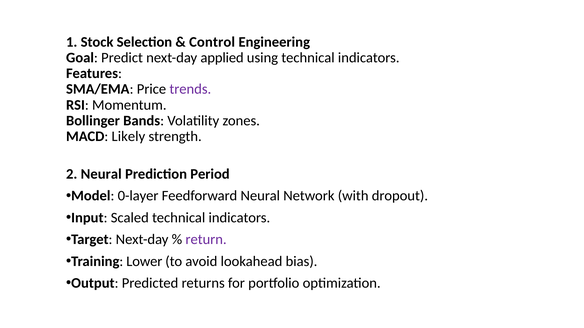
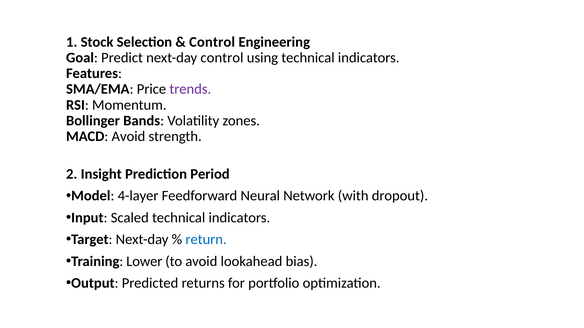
next-day applied: applied -> control
MACD Likely: Likely -> Avoid
2 Neural: Neural -> Insight
0-layer: 0-layer -> 4-layer
return colour: purple -> blue
